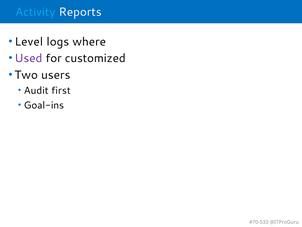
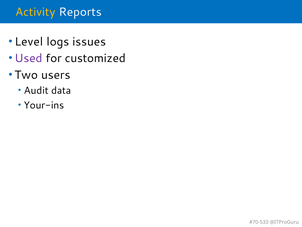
Activity colour: light blue -> yellow
where: where -> issues
first: first -> data
Goal-ins: Goal-ins -> Your-ins
